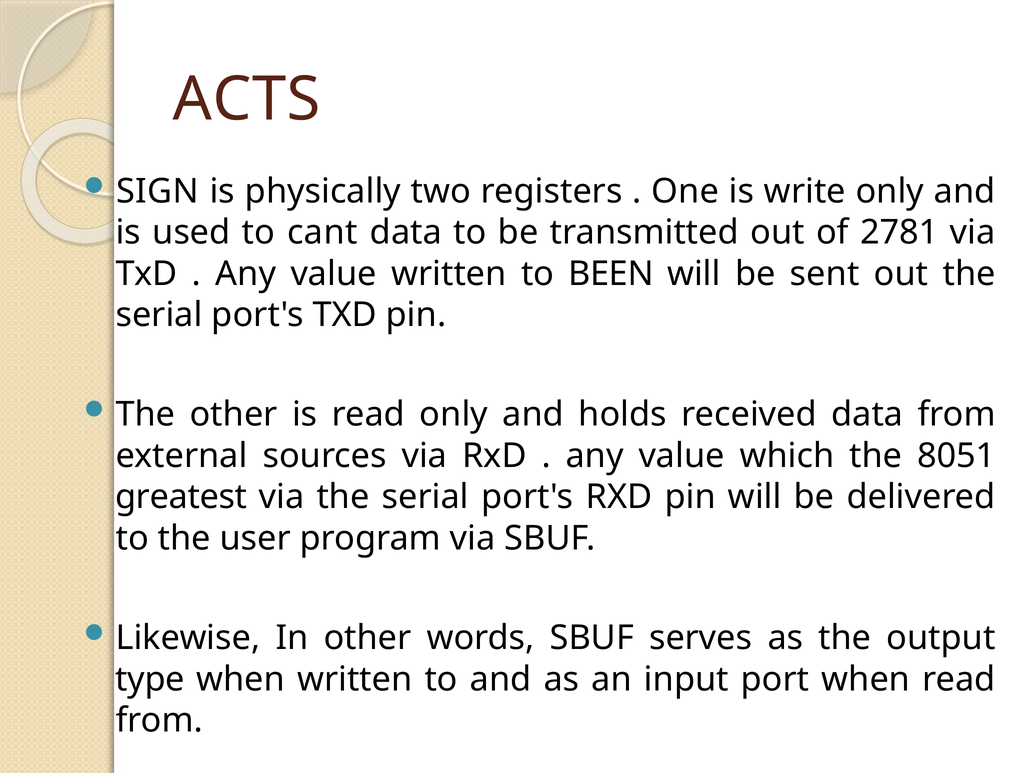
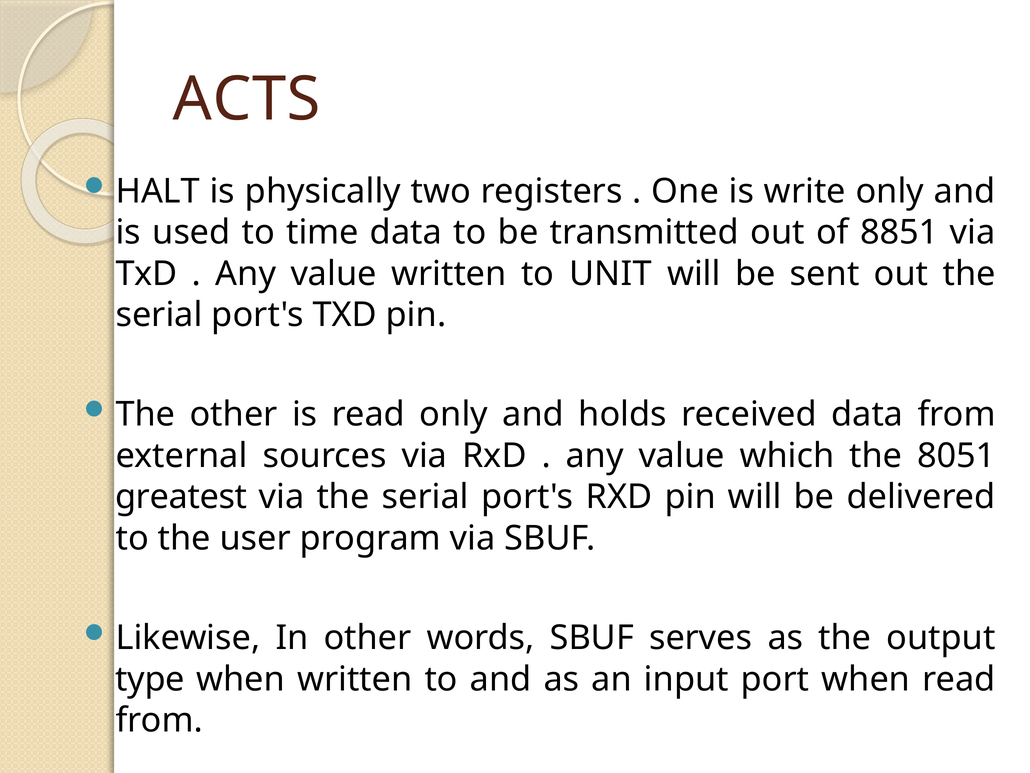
SIGN: SIGN -> HALT
cant: cant -> time
2781: 2781 -> 8851
BEEN: BEEN -> UNIT
